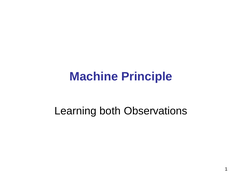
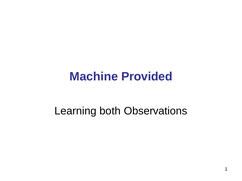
Principle: Principle -> Provided
